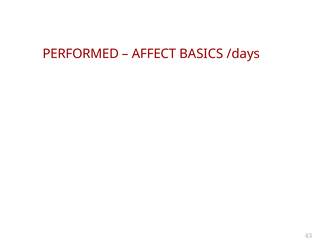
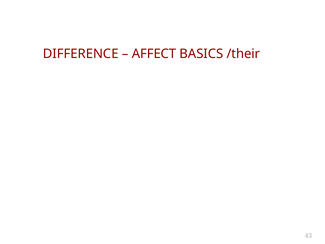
PERFORMED: PERFORMED -> DIFFERENCE
/days: /days -> /their
